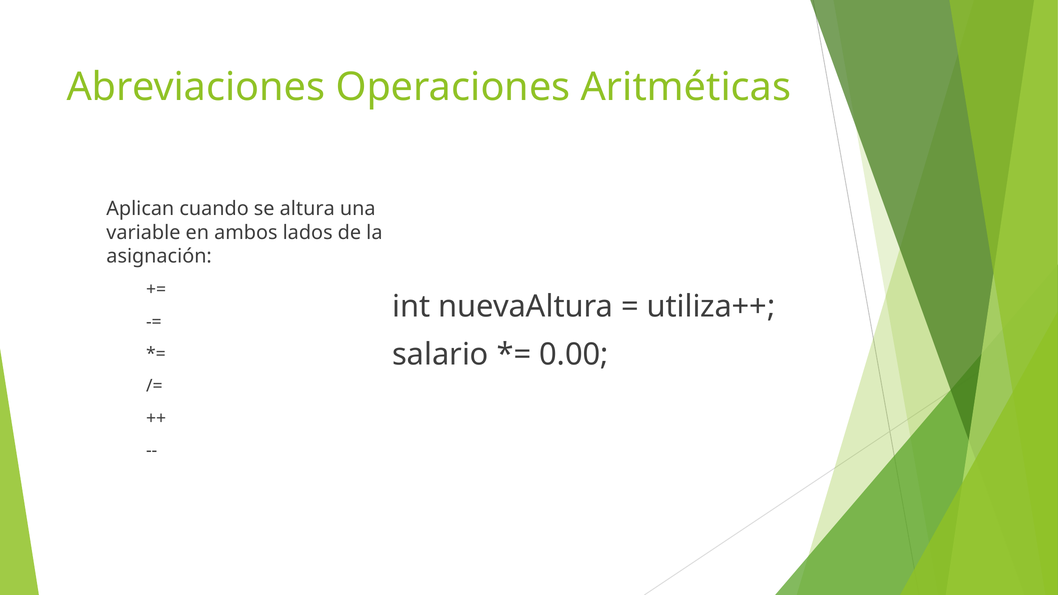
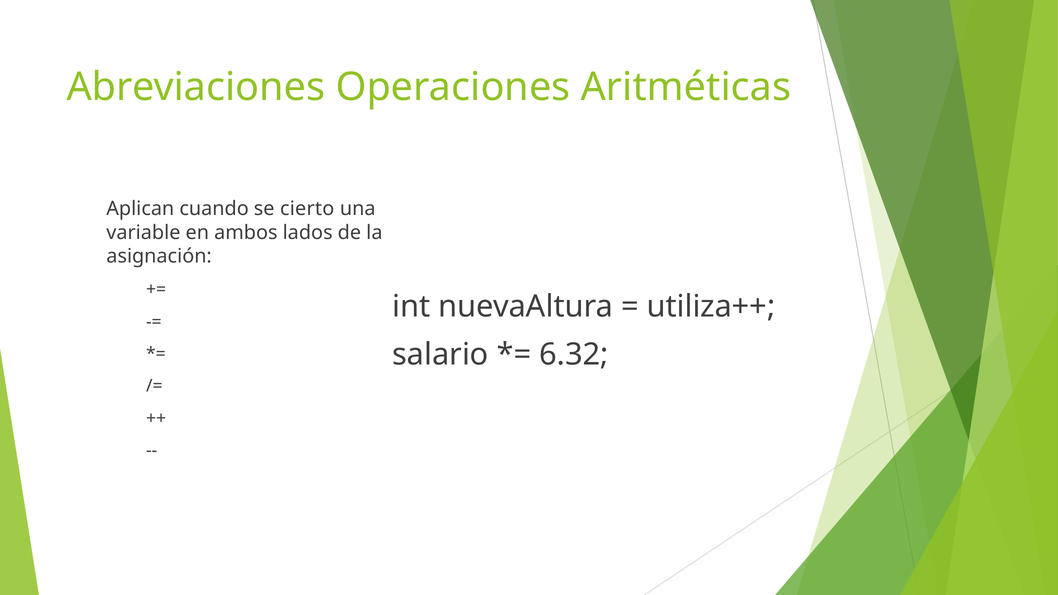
altura: altura -> cierto
0.00: 0.00 -> 6.32
